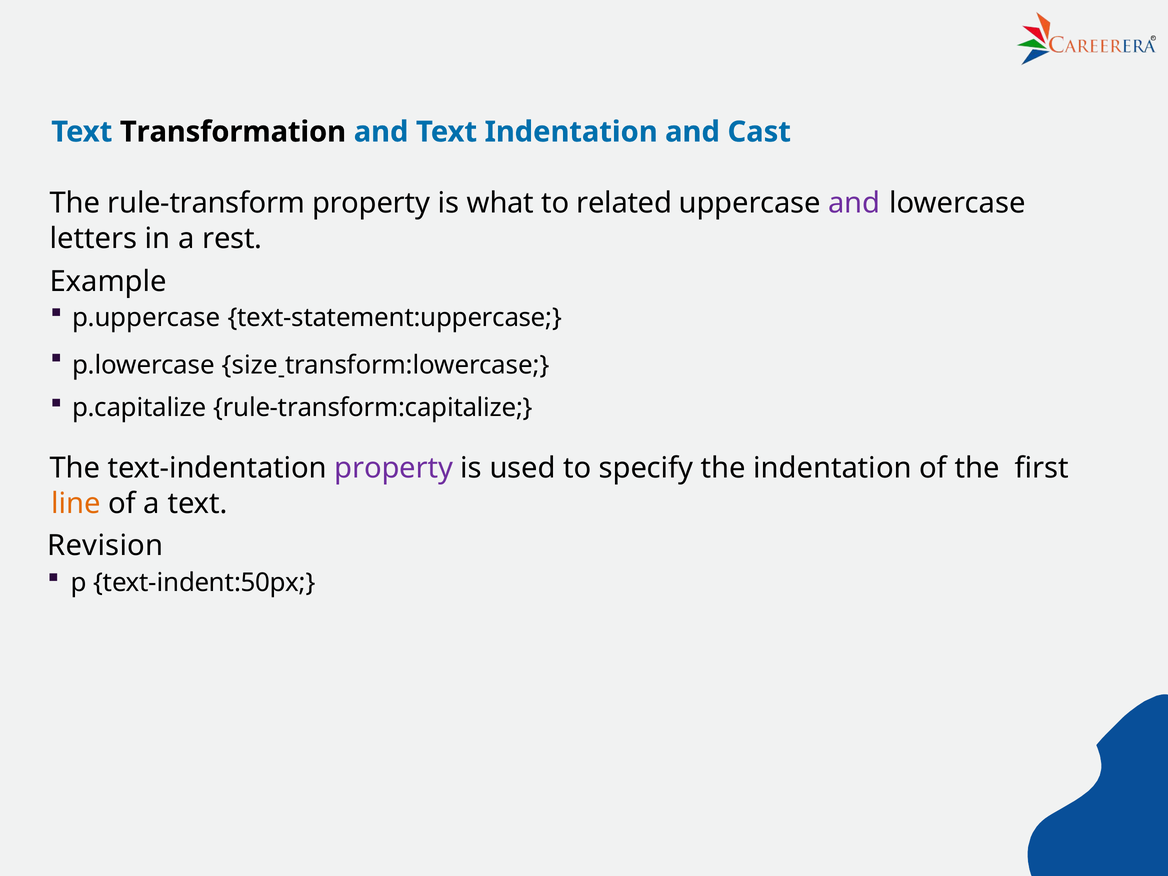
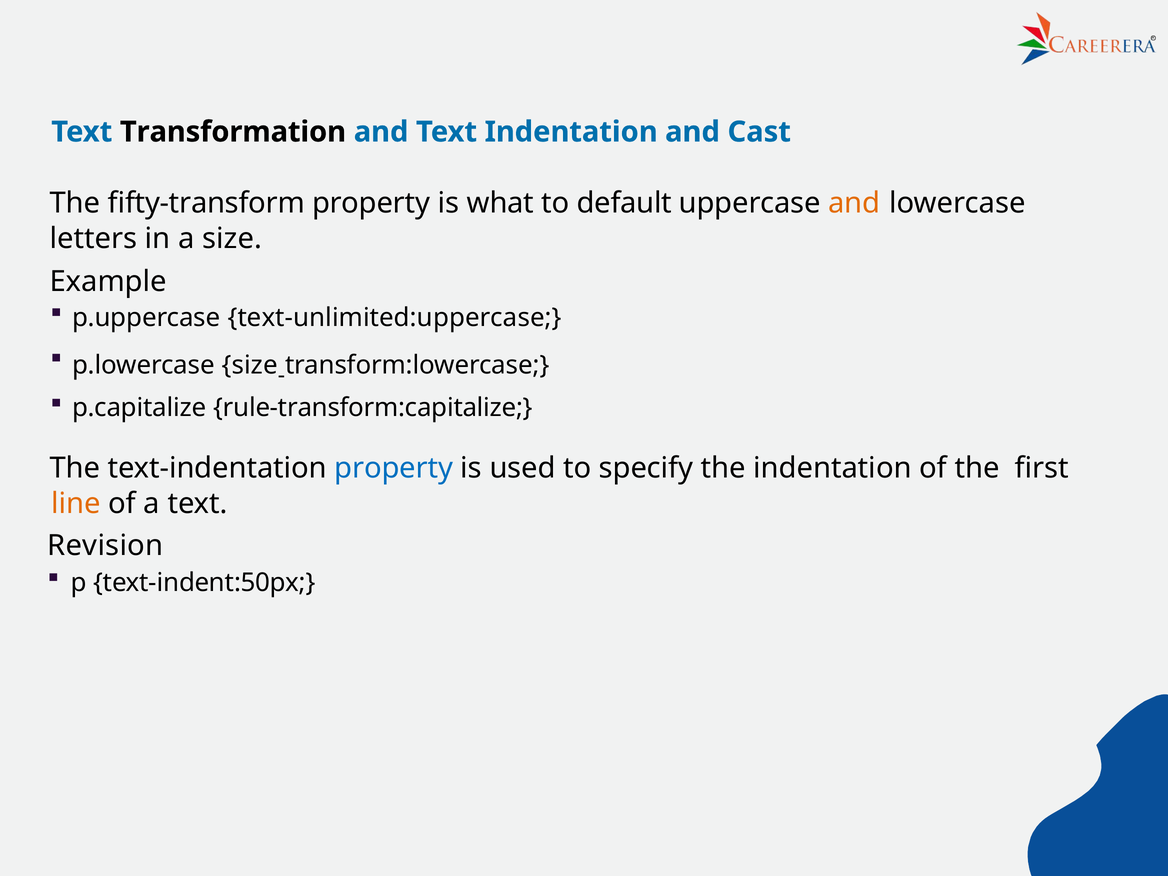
rule-transform: rule-transform -> ﬁfty-transform
related: related -> default
and at (854, 203) colour: purple -> orange
a rest: rest -> size
text-statement:uppercase: text-statement:uppercase -> text-unlimited:uppercase
property at (394, 468) colour: purple -> blue
